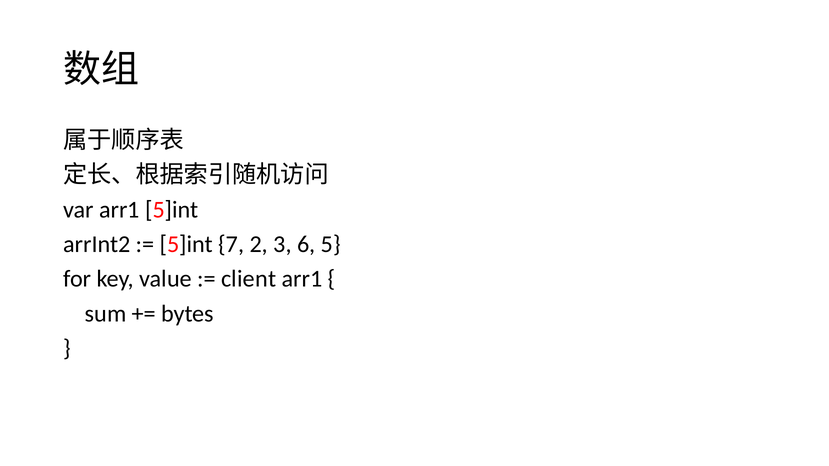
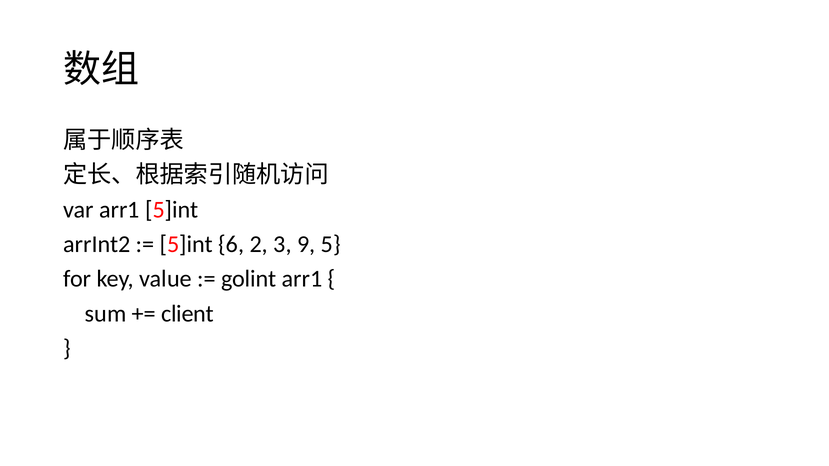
7: 7 -> 6
6: 6 -> 9
client: client -> golint
bytes: bytes -> client
